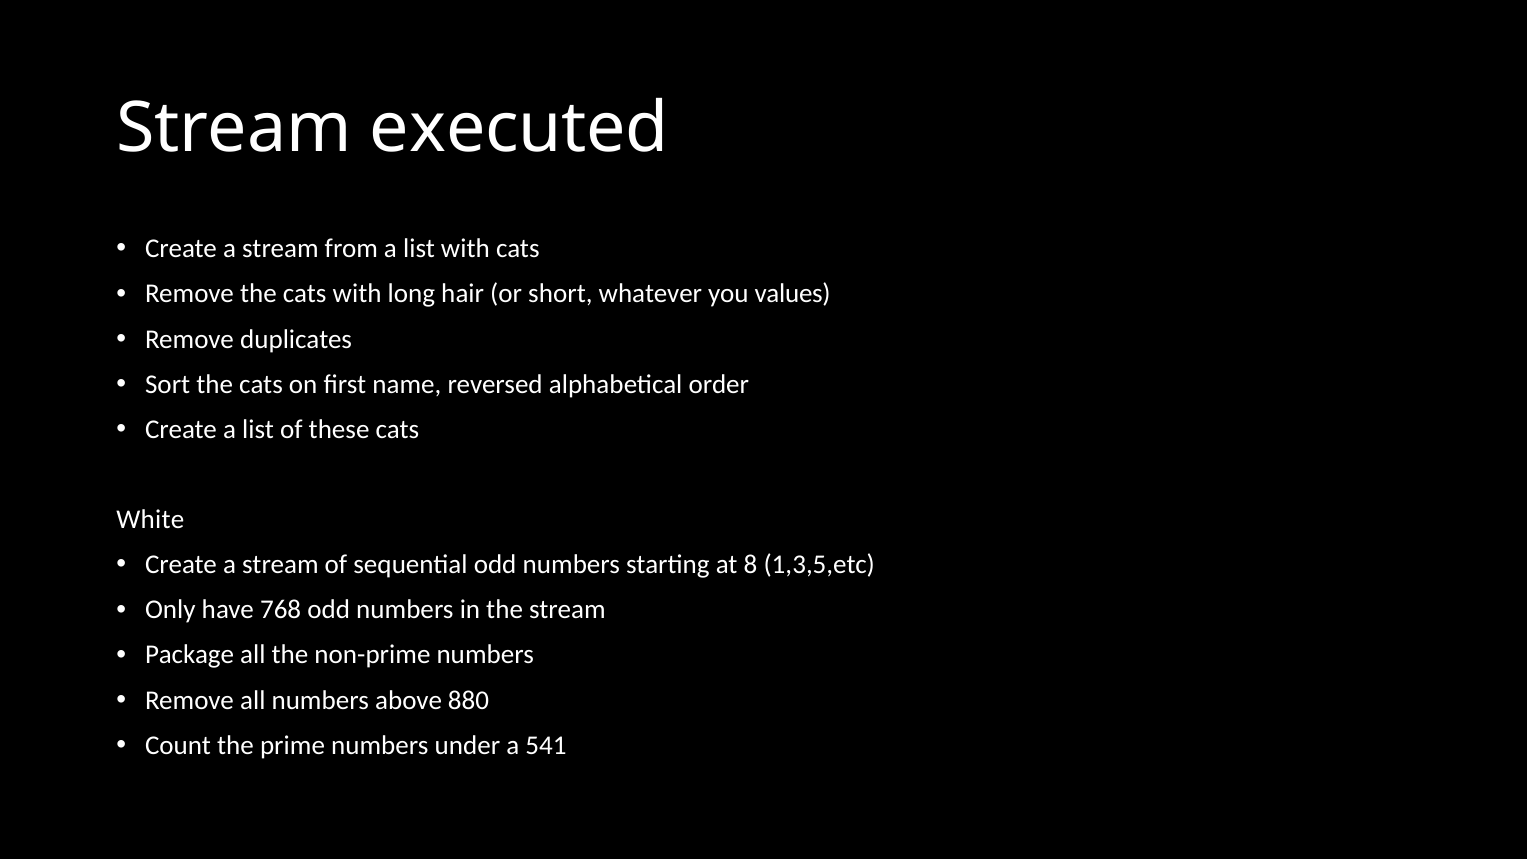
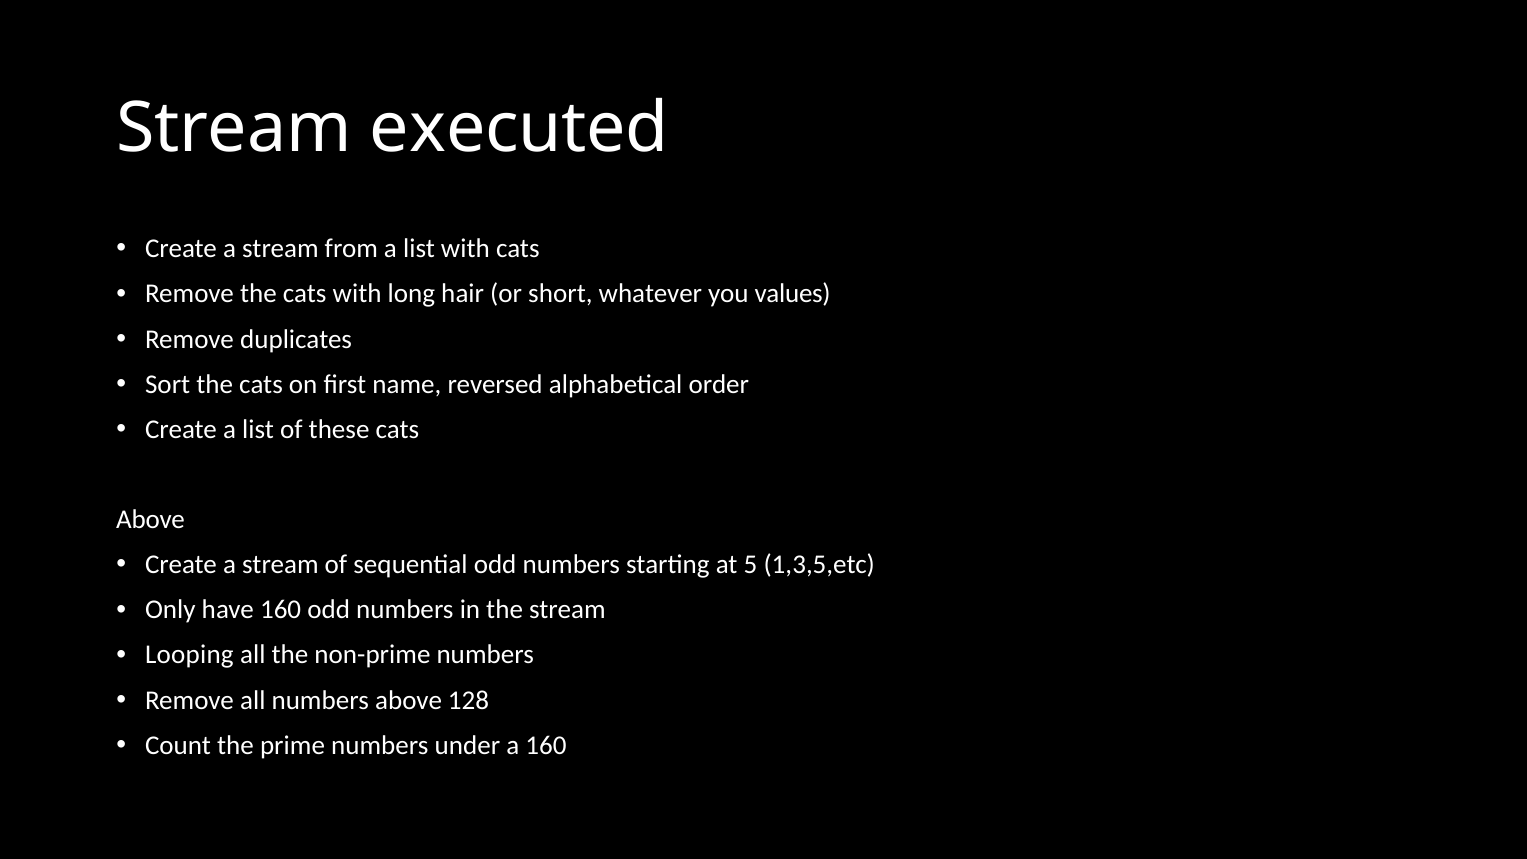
White at (150, 520): White -> Above
8: 8 -> 5
have 768: 768 -> 160
Package: Package -> Looping
880: 880 -> 128
a 541: 541 -> 160
